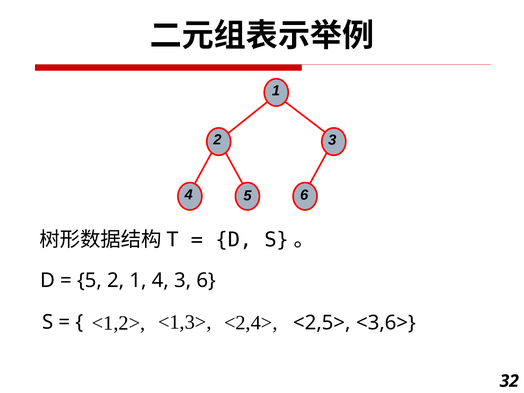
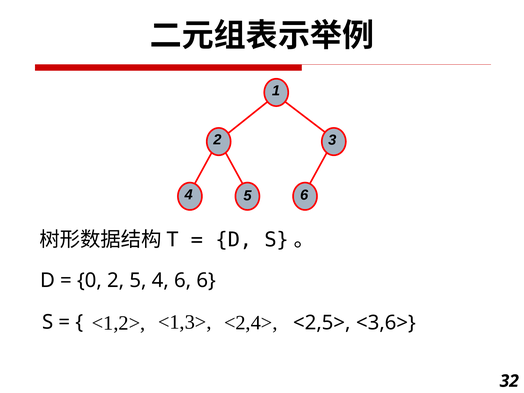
5 at (90, 281): 5 -> 0
2 1: 1 -> 5
4 3: 3 -> 6
